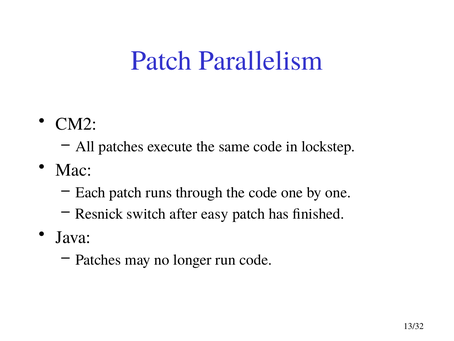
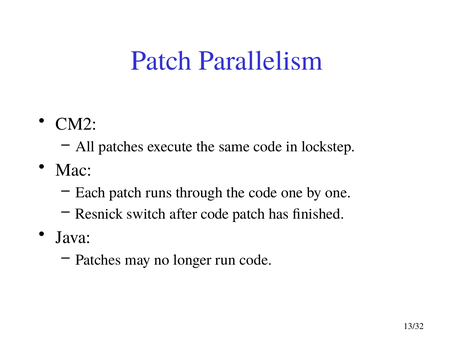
after easy: easy -> code
